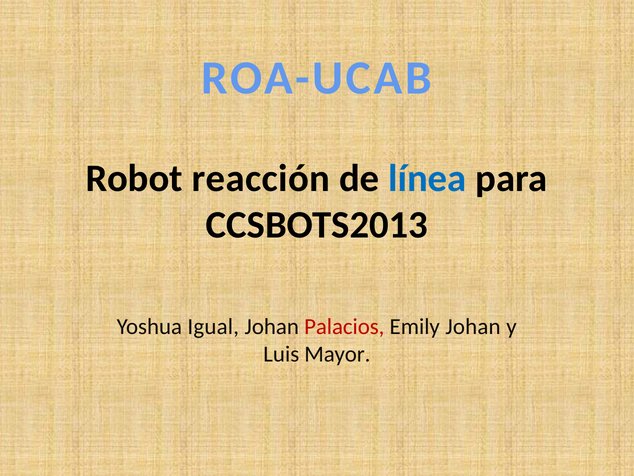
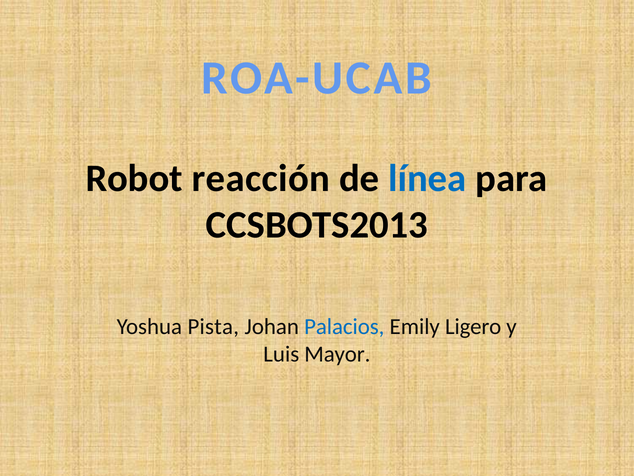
Igual: Igual -> Pista
Palacios colour: red -> blue
Emily Johan: Johan -> Ligero
